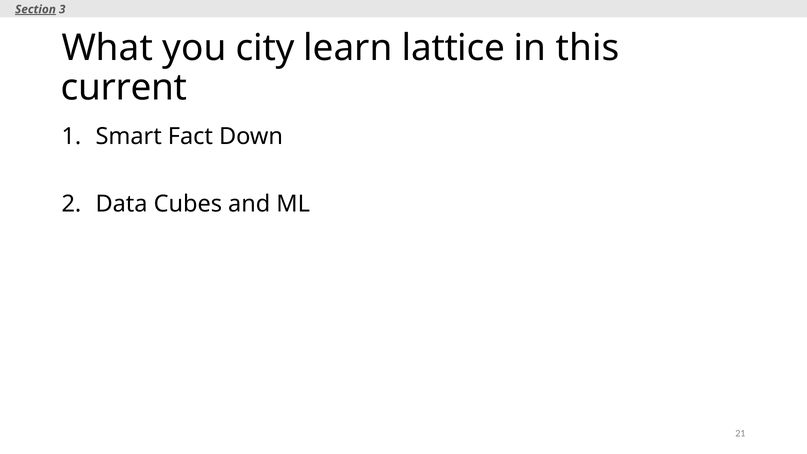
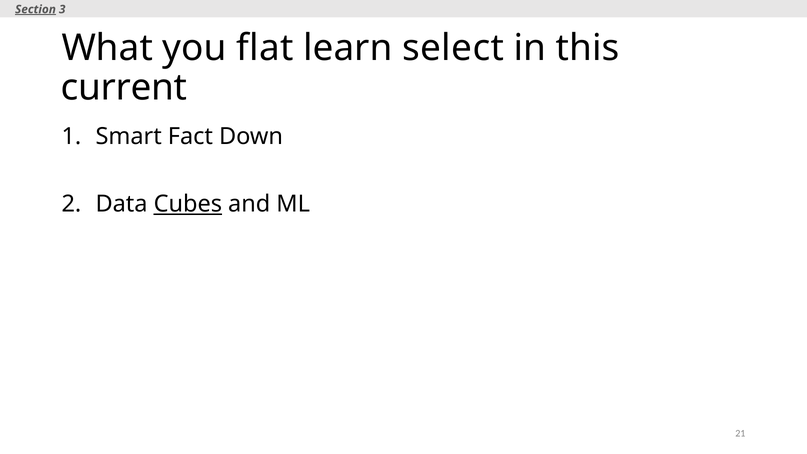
city: city -> flat
lattice: lattice -> select
Cubes underline: none -> present
